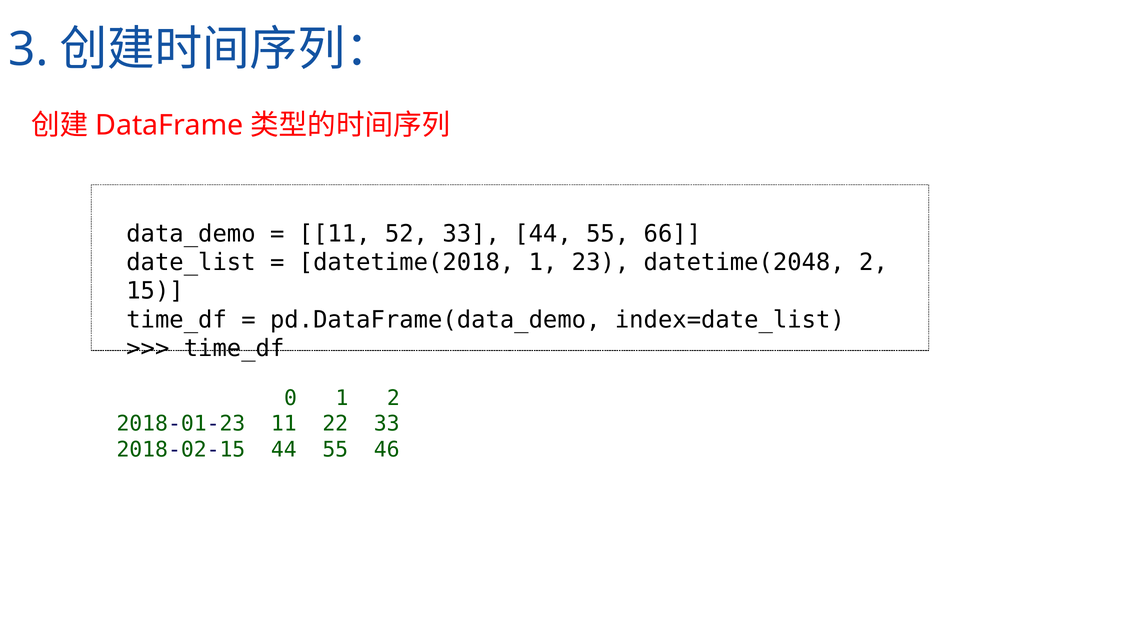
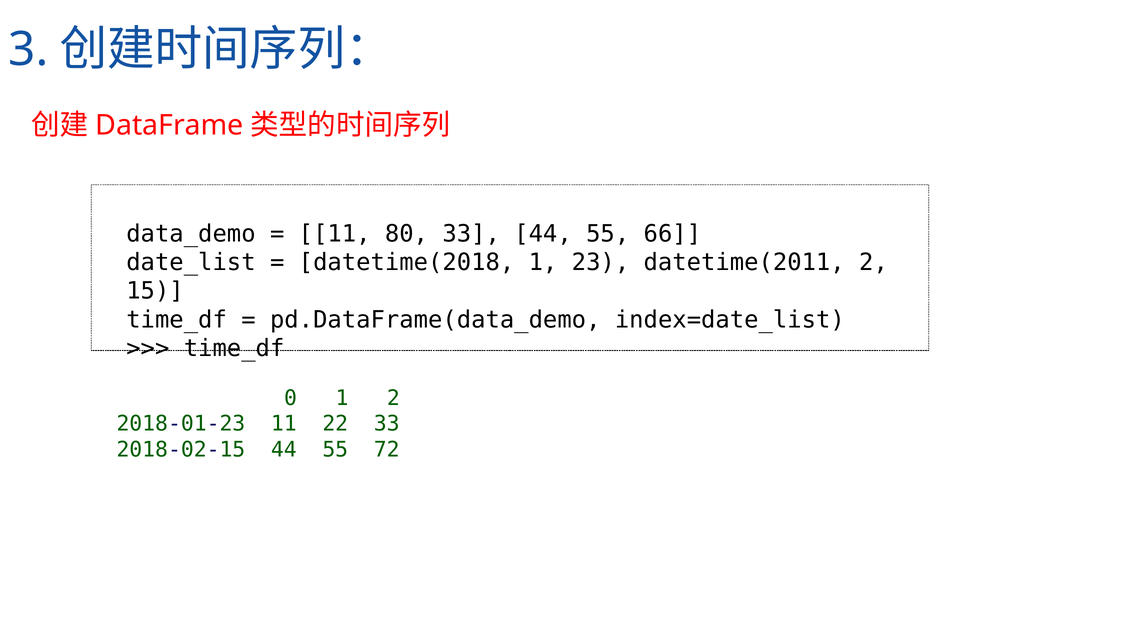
52: 52 -> 80
datetime(2048: datetime(2048 -> datetime(2011
46: 46 -> 72
